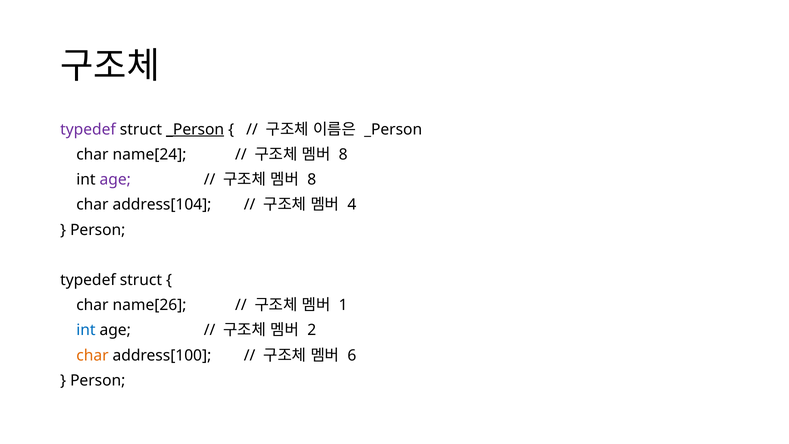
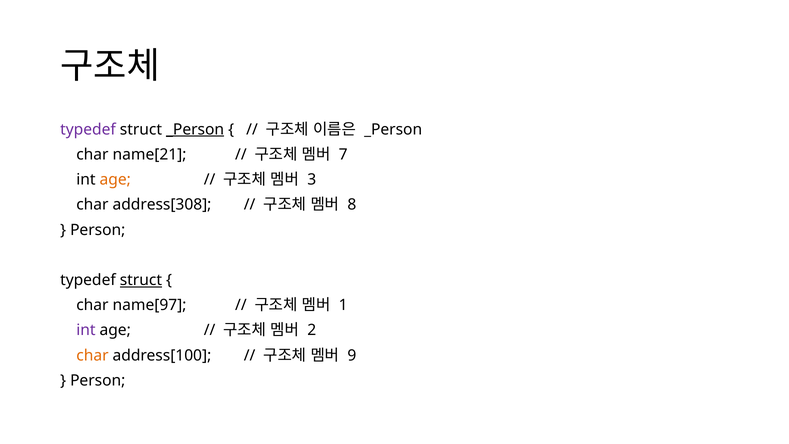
name[24: name[24 -> name[21
8 at (343, 155): 8 -> 7
age at (115, 180) colour: purple -> orange
8 at (312, 180): 8 -> 3
address[104: address[104 -> address[308
4: 4 -> 8
struct at (141, 280) underline: none -> present
name[26: name[26 -> name[97
int at (86, 330) colour: blue -> purple
6: 6 -> 9
